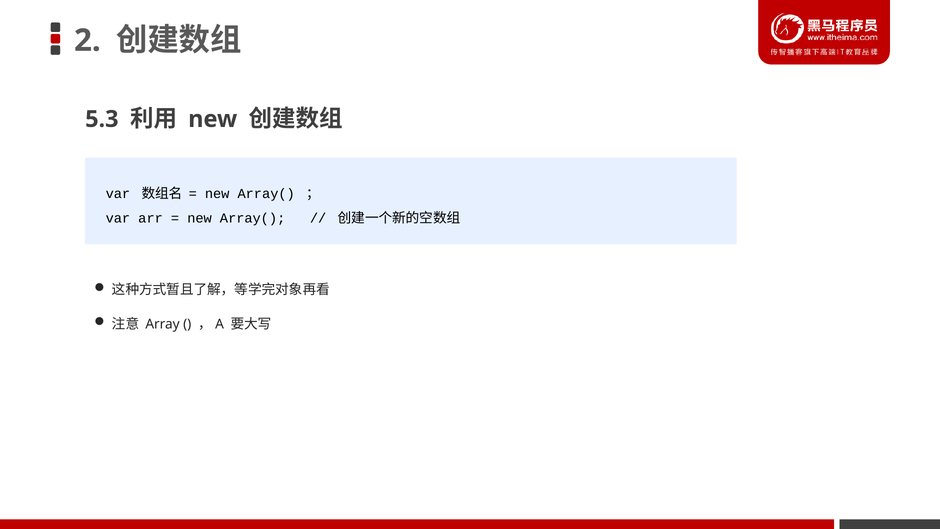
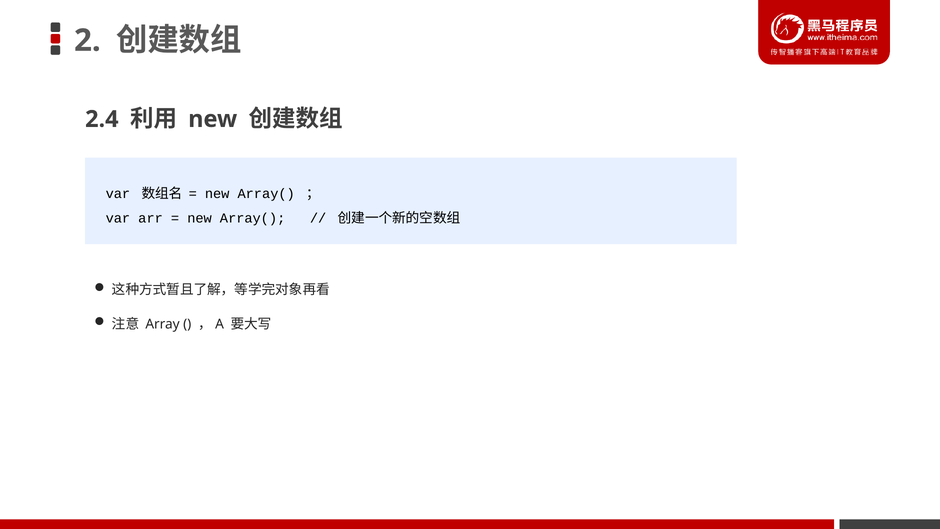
5.3: 5.3 -> 2.4
